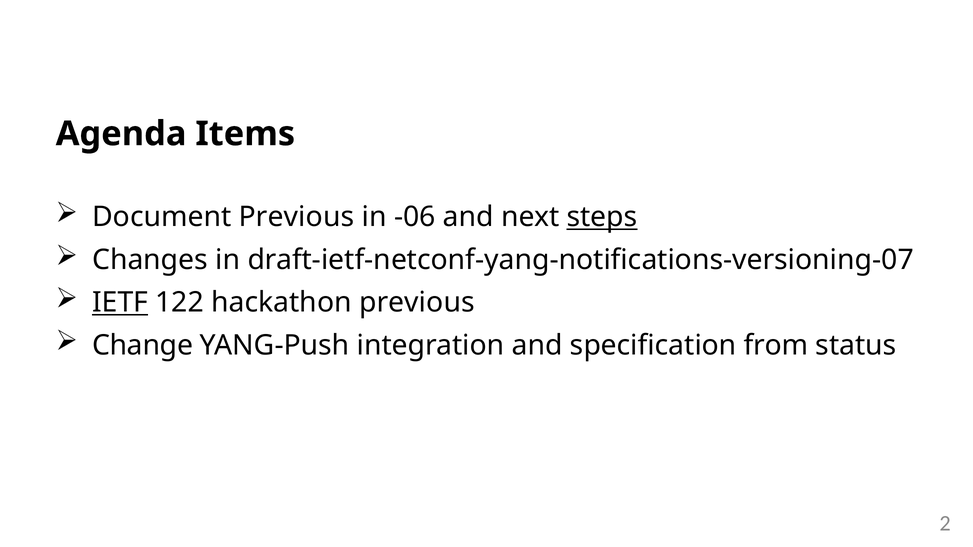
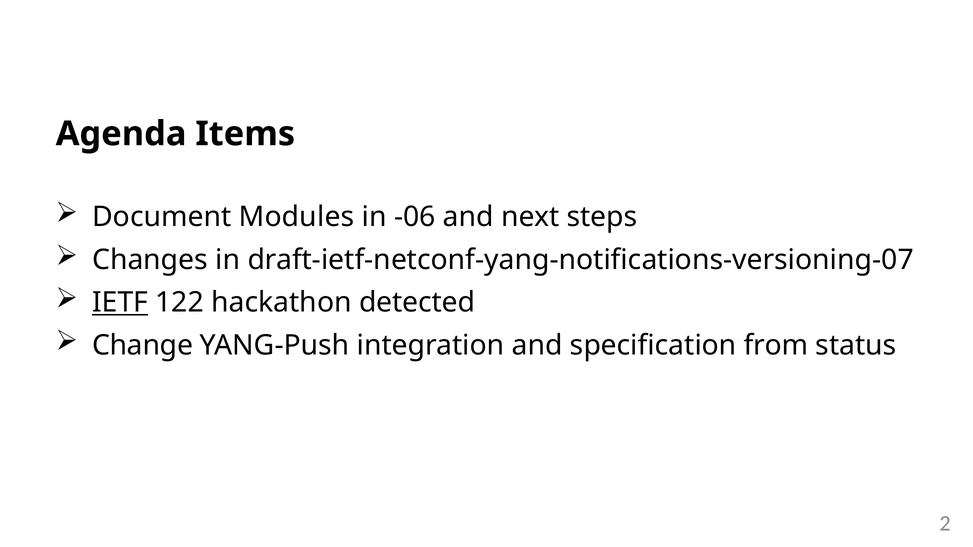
Document Previous: Previous -> Modules
steps underline: present -> none
hackathon previous: previous -> detected
